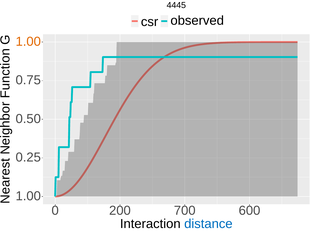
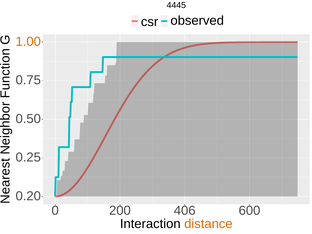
1.00 at (28, 196): 1.00 -> 0.20
700: 700 -> 406
distance colour: blue -> orange
